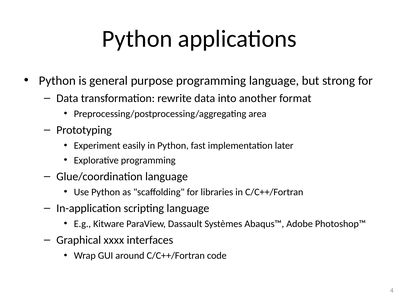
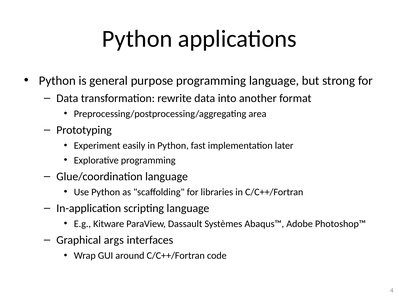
xxxx: xxxx -> args
